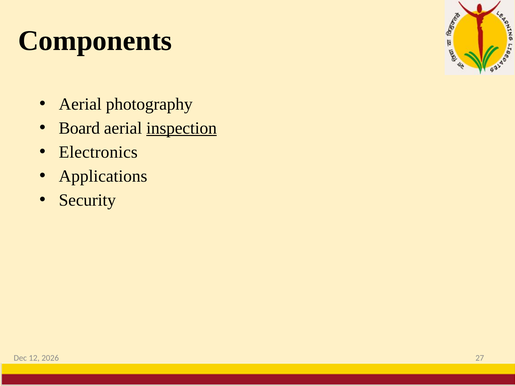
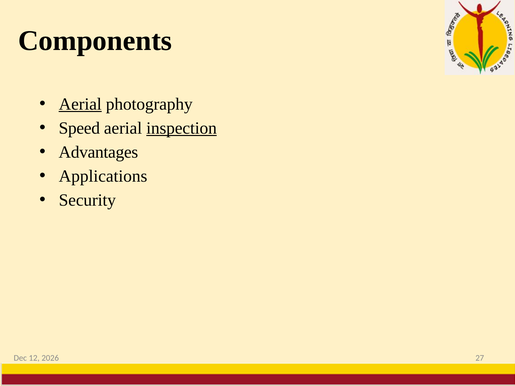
Aerial at (80, 104) underline: none -> present
Board: Board -> Speed
Electronics: Electronics -> Advantages
